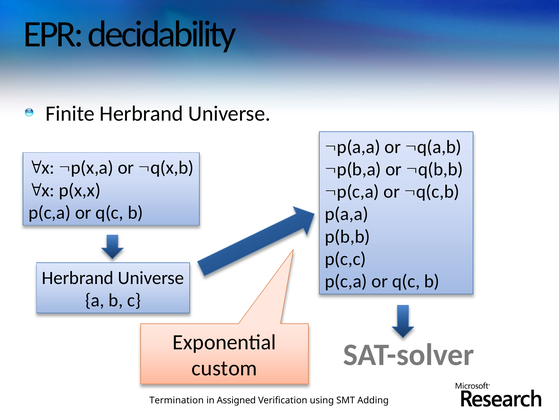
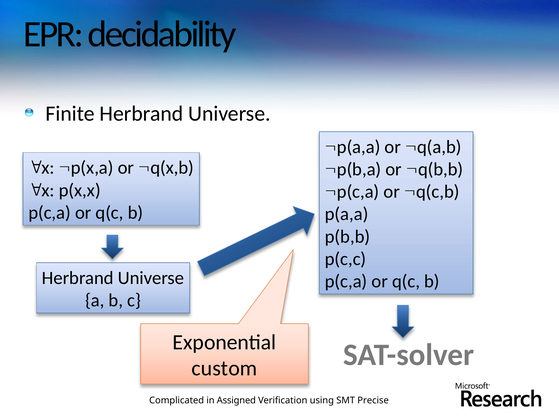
Termination: Termination -> Complicated
Adding: Adding -> Precise
